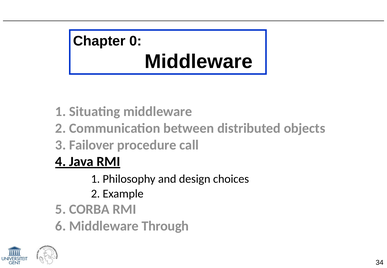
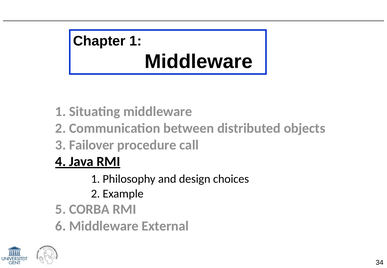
Chapter 0: 0 -> 1
Through: Through -> External
